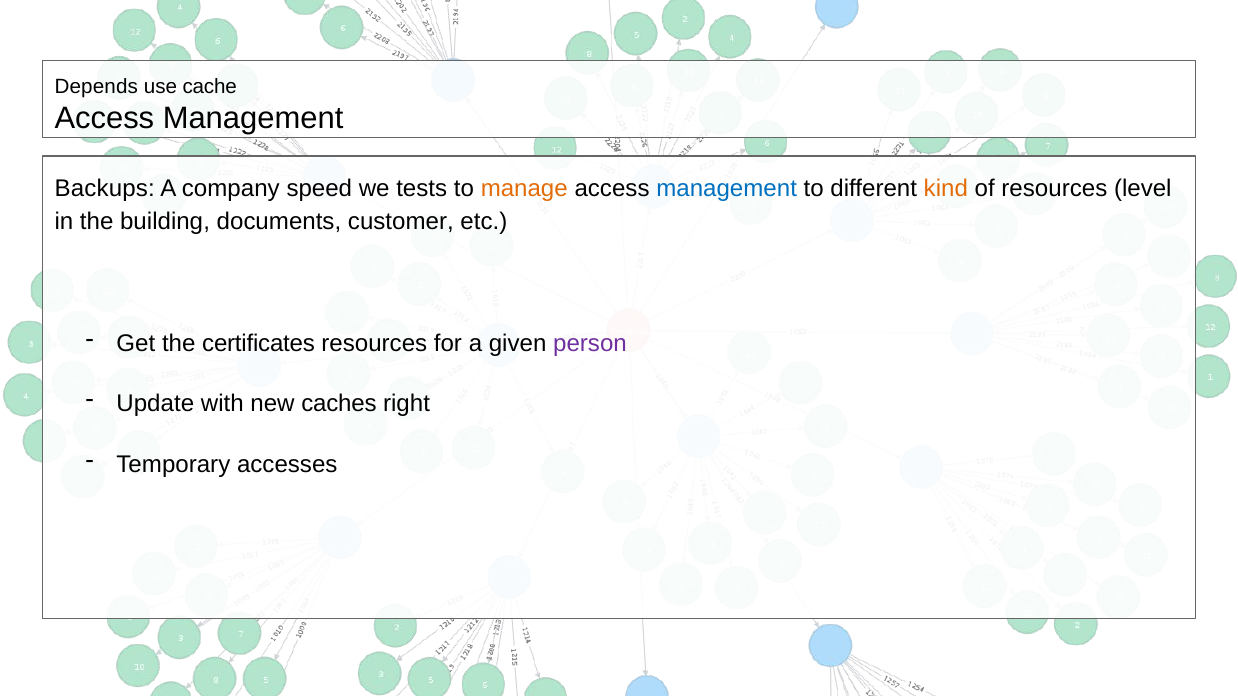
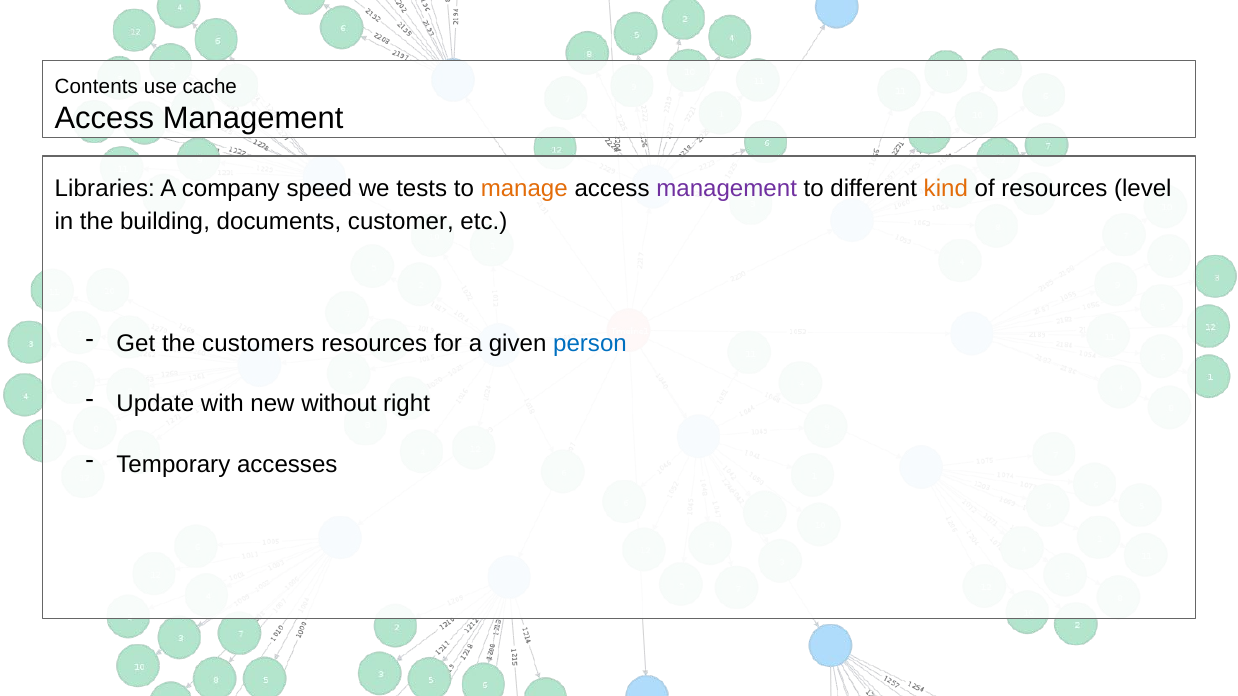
Depends: Depends -> Contents
Backups: Backups -> Libraries
management at (727, 189) colour: blue -> purple
certificates: certificates -> customers
person colour: purple -> blue
caches: caches -> without
